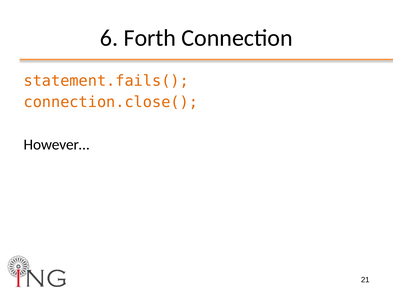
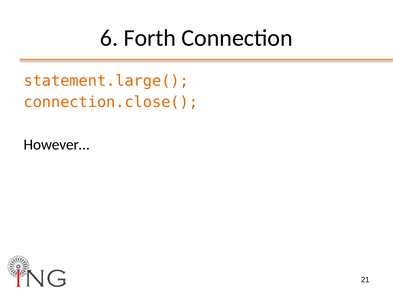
statement.fails(: statement.fails( -> statement.large(
